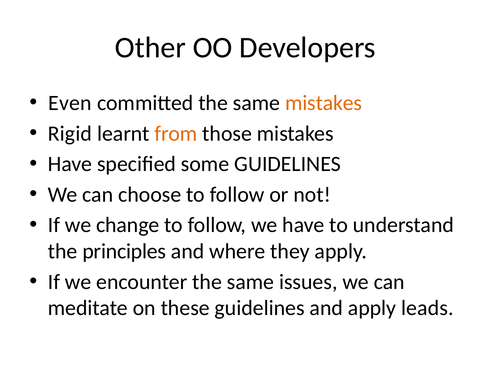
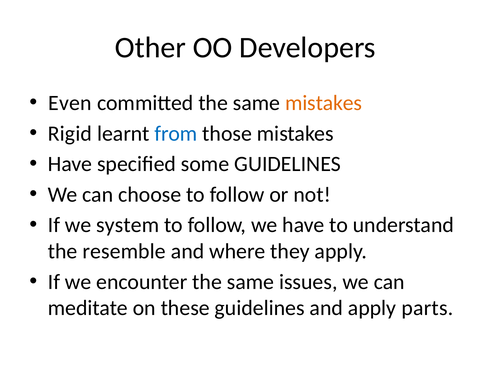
from colour: orange -> blue
change: change -> system
principles: principles -> resemble
leads: leads -> parts
